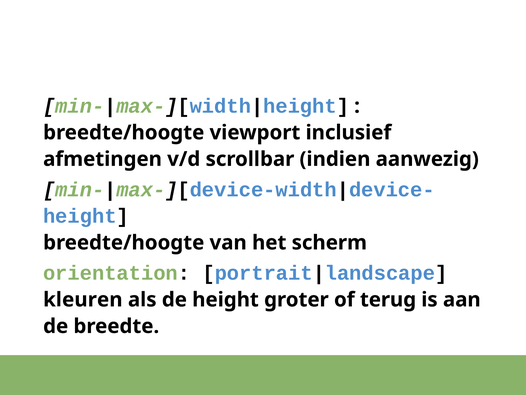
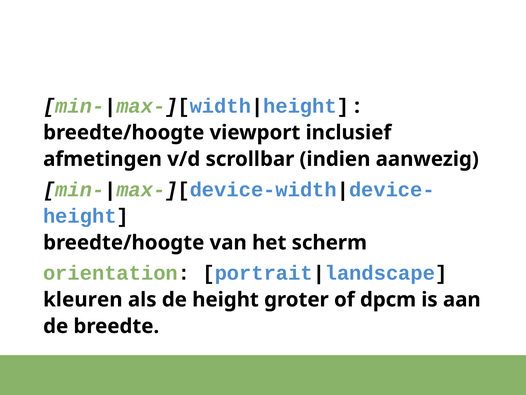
terug: terug -> dpcm
